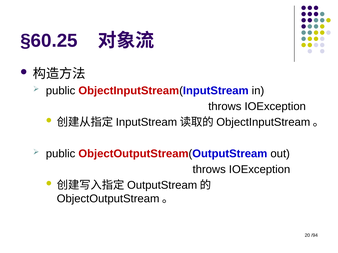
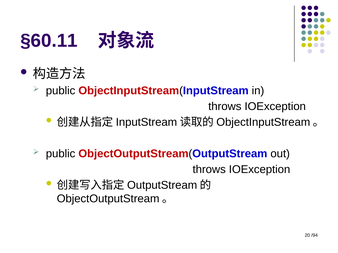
§60.25: §60.25 -> §60.11
